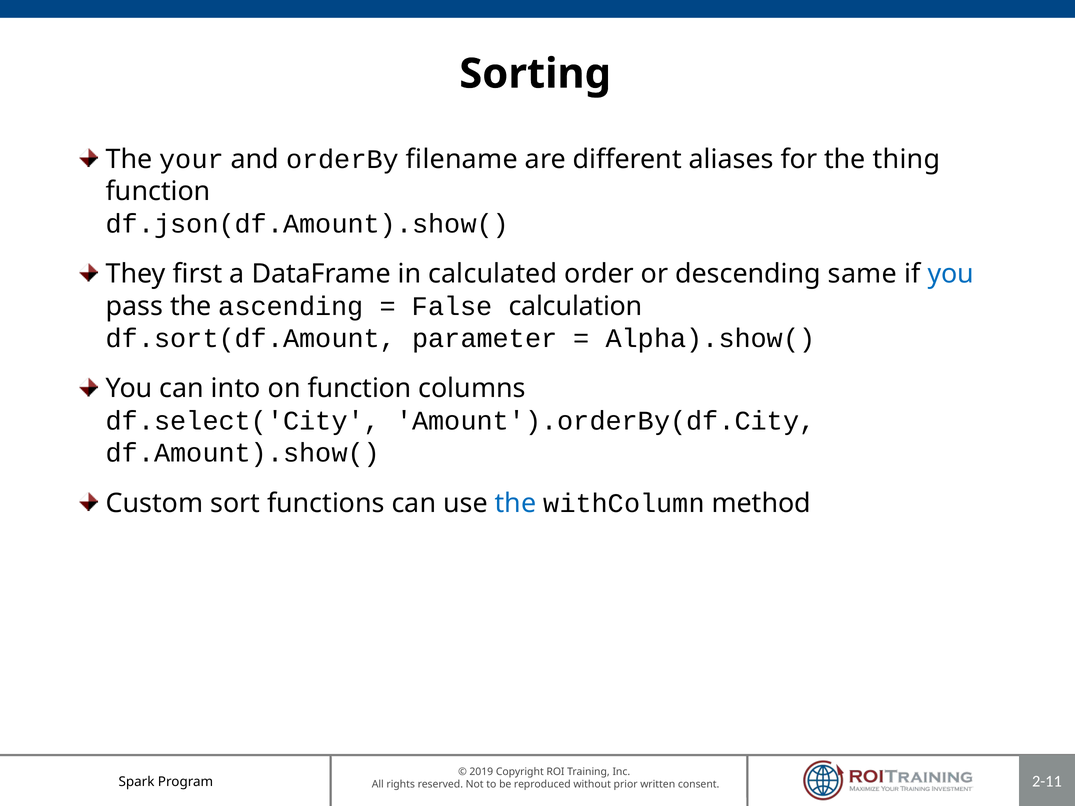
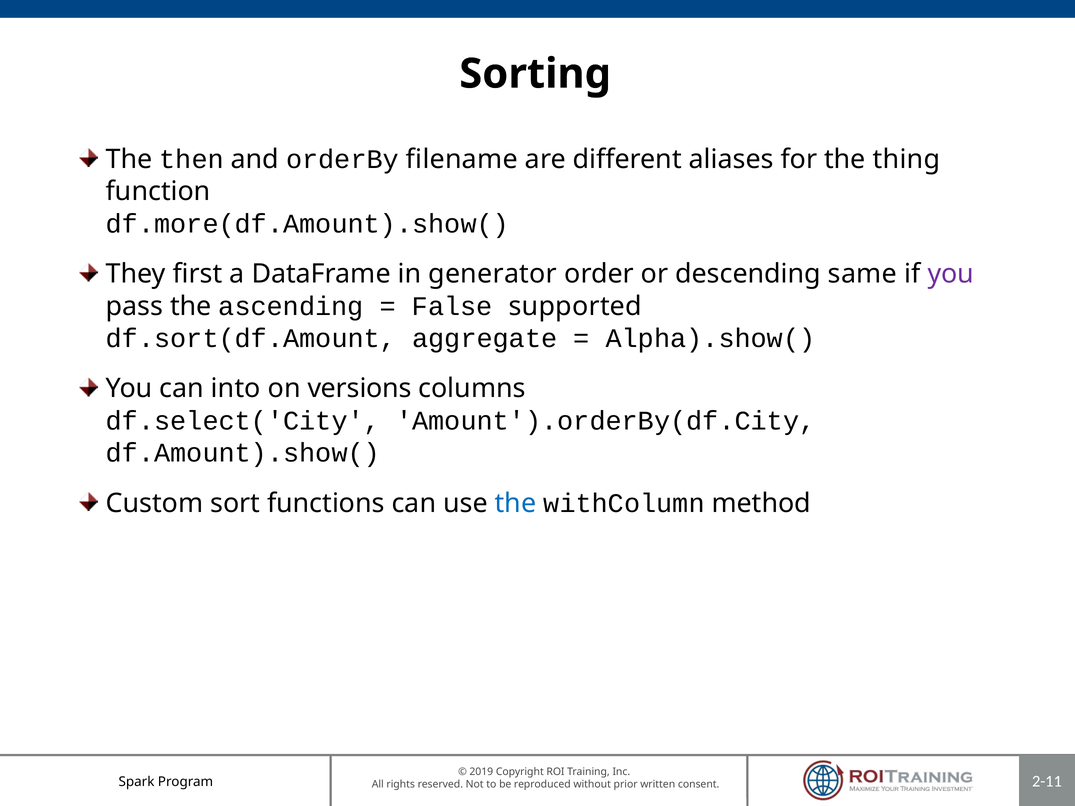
your: your -> then
df.json(df.Amount).show(: df.json(df.Amount).show( -> df.more(df.Amount).show(
calculated: calculated -> generator
you at (951, 274) colour: blue -> purple
calculation: calculation -> supported
parameter: parameter -> aggregate
on function: function -> versions
